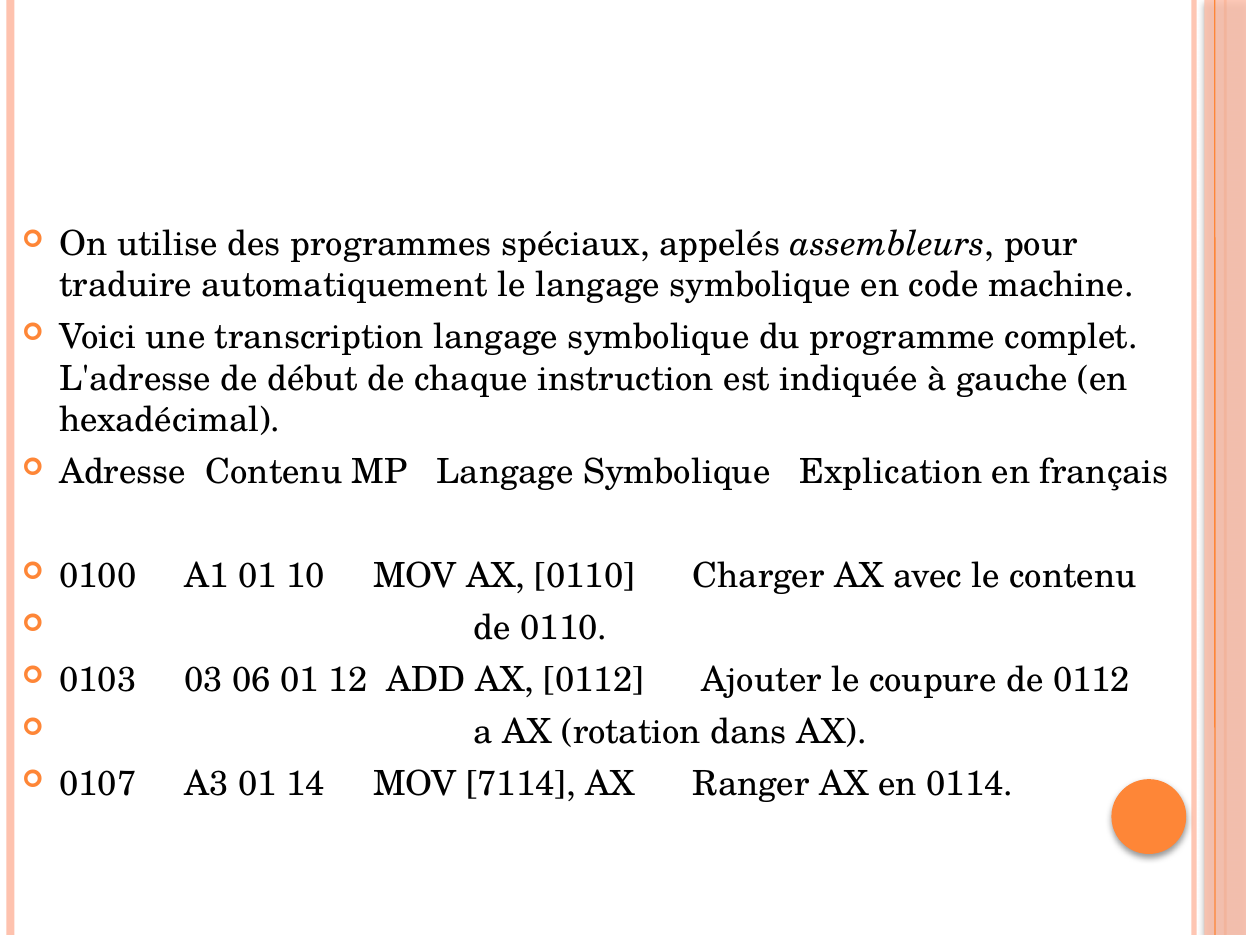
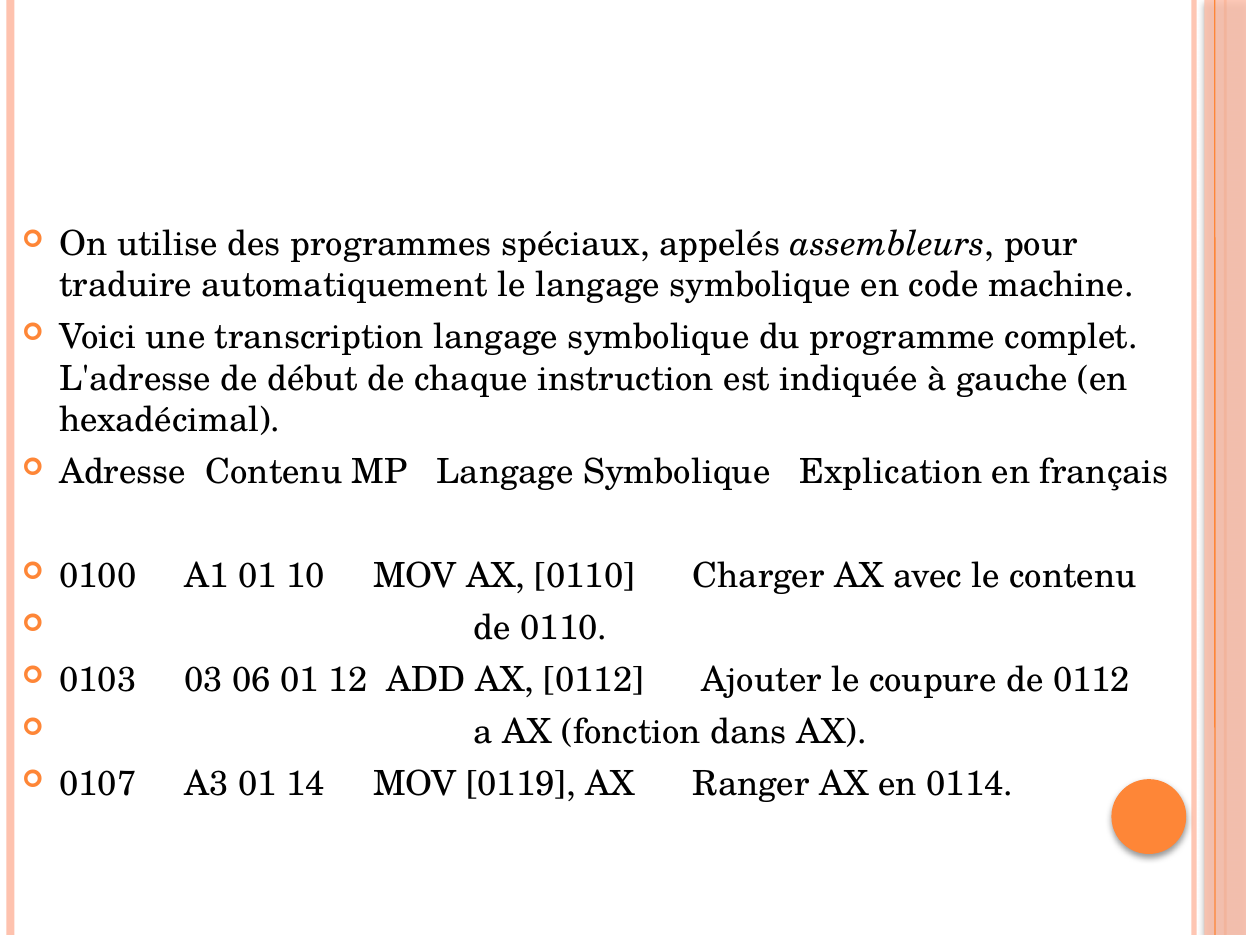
rotation: rotation -> fonction
7114: 7114 -> 0119
